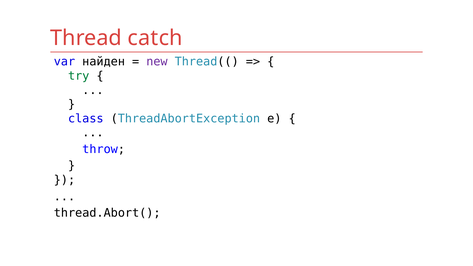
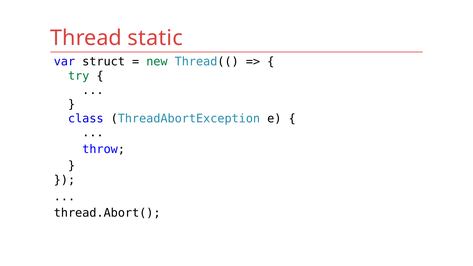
catch: catch -> static
найден: найден -> struct
new colour: purple -> green
